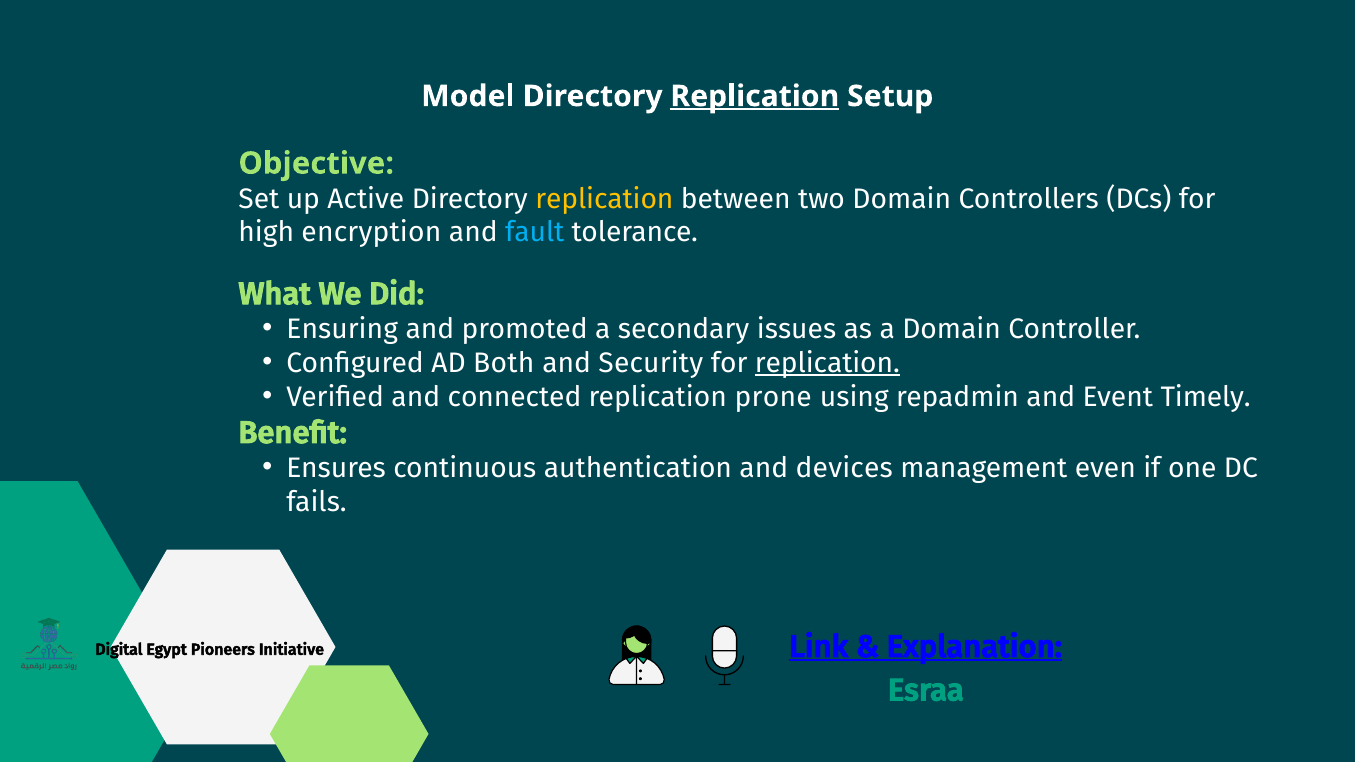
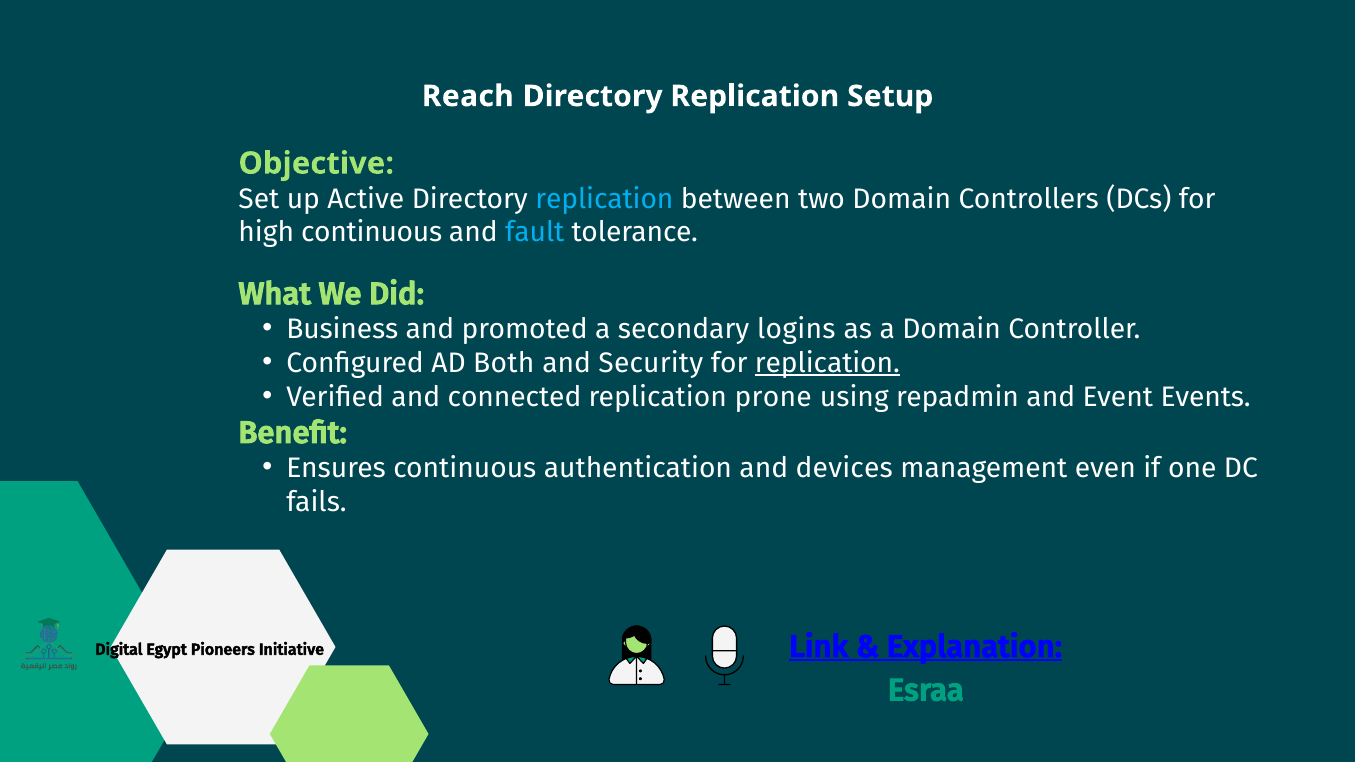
Model: Model -> Reach
Replication at (755, 96) underline: present -> none
replication at (604, 199) colour: yellow -> light blue
high encryption: encryption -> continuous
Ensuring: Ensuring -> Business
issues: issues -> logins
Timely: Timely -> Events
